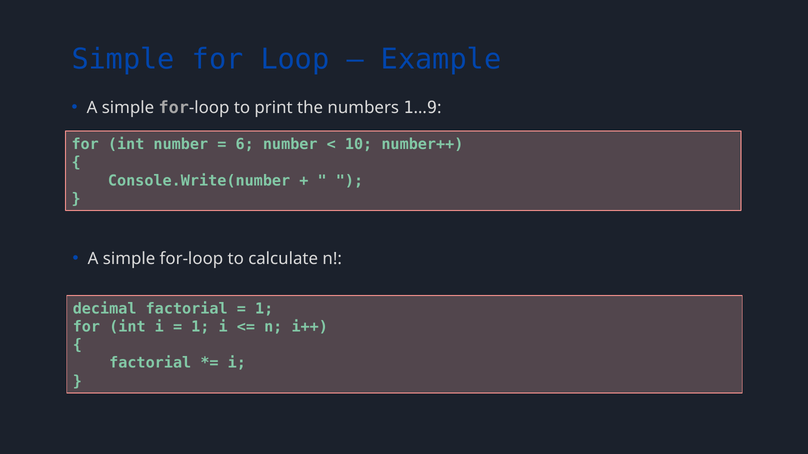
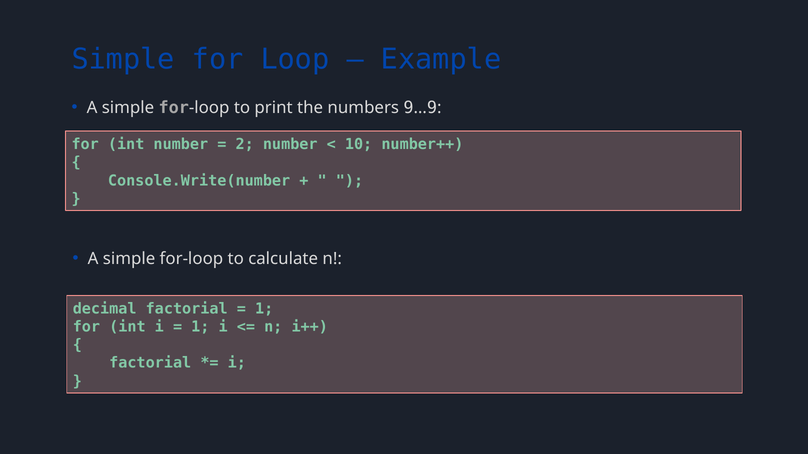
numbers 1: 1 -> 9
6: 6 -> 2
